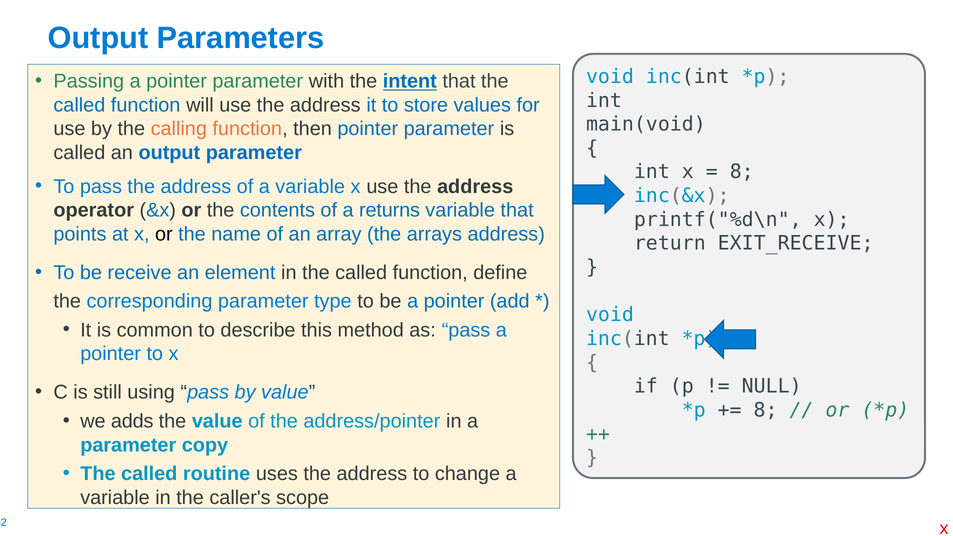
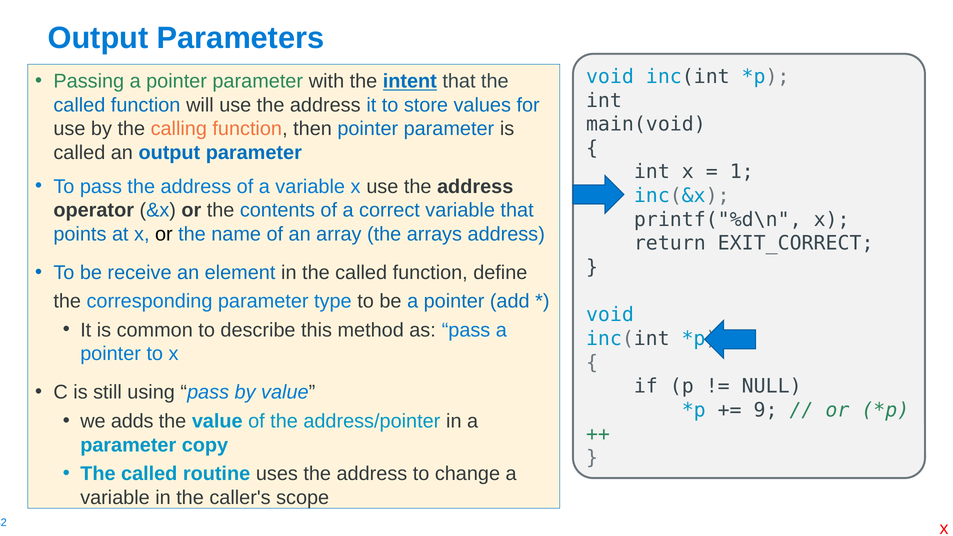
8 at (742, 172): 8 -> 1
returns: returns -> correct
EXIT_RECEIVE: EXIT_RECEIVE -> EXIT_CORRECT
8 at (766, 410): 8 -> 9
